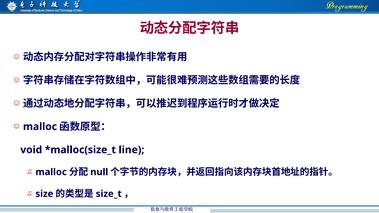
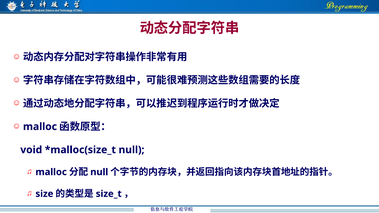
line at (131, 150): line -> null
